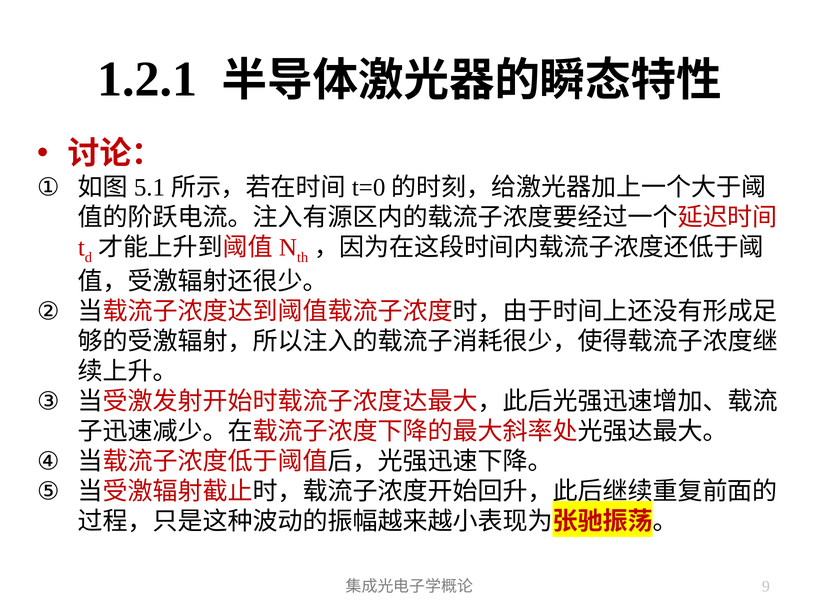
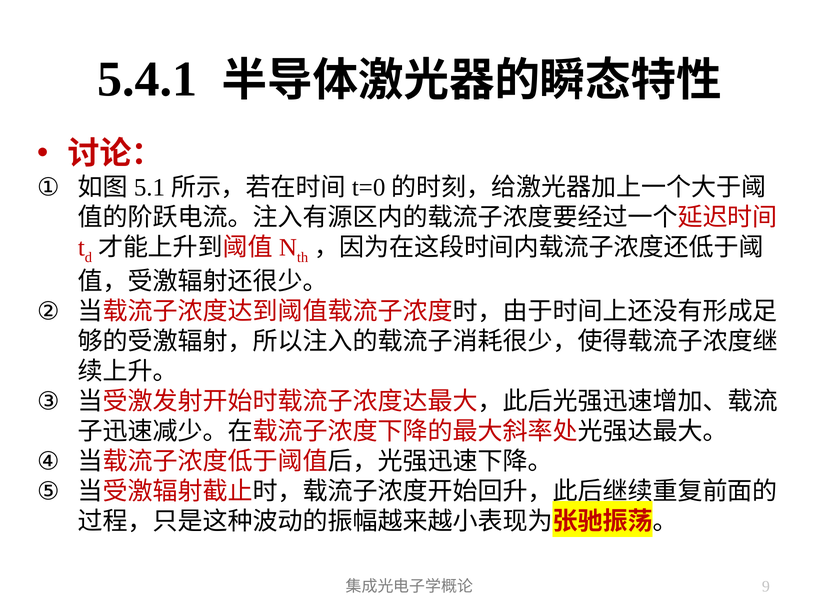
1.2.1: 1.2.1 -> 5.4.1
